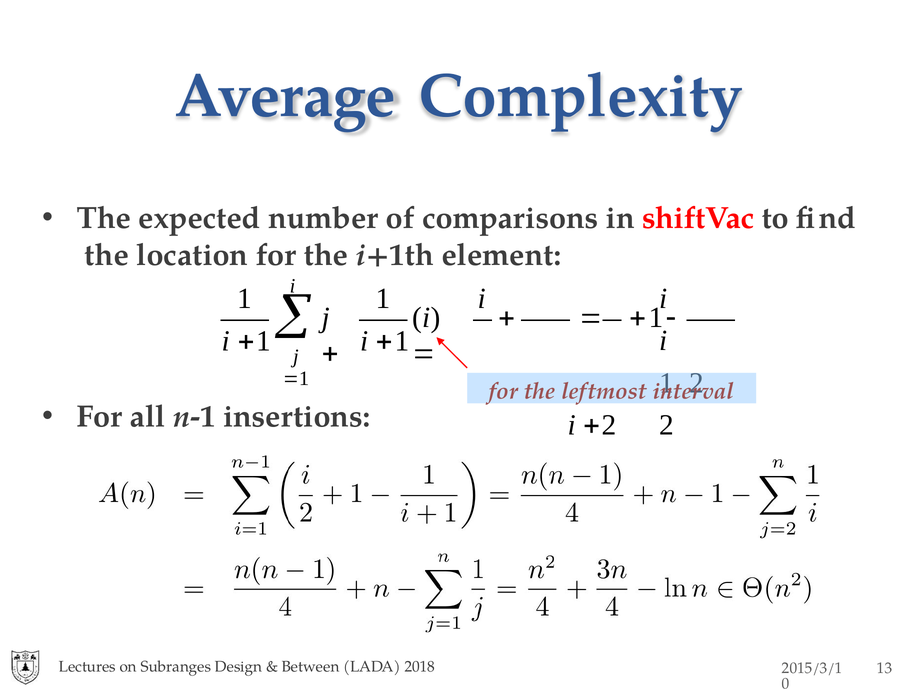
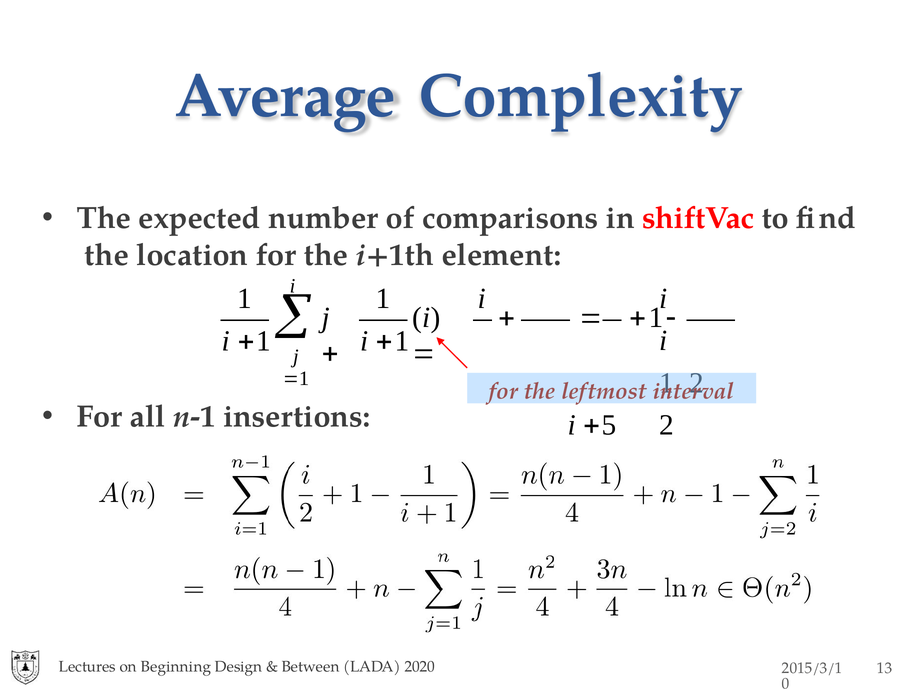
2 at (609, 425): 2 -> 5
Subranges: Subranges -> Beginning
2018: 2018 -> 2020
